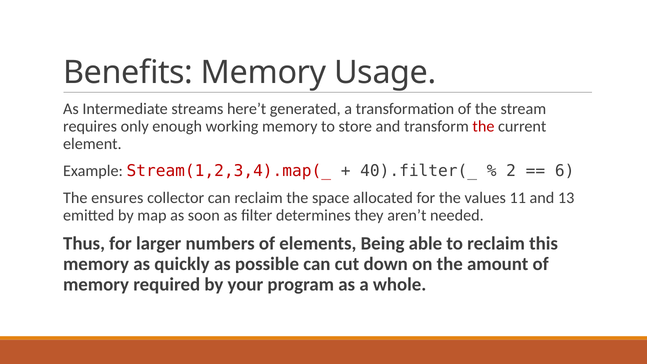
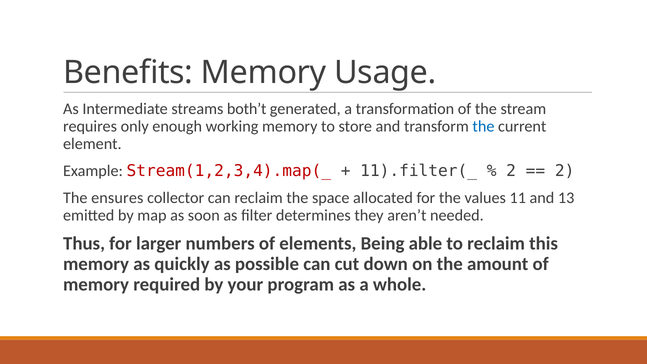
here’t: here’t -> both’t
the at (483, 126) colour: red -> blue
40).filter(_: 40).filter(_ -> 11).filter(_
6 at (565, 171): 6 -> 2
